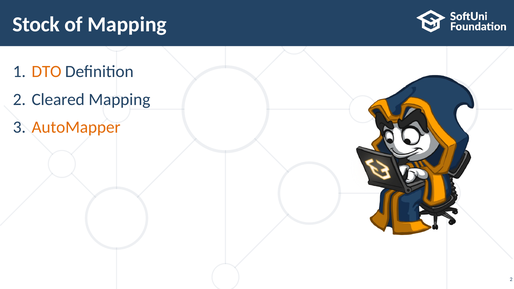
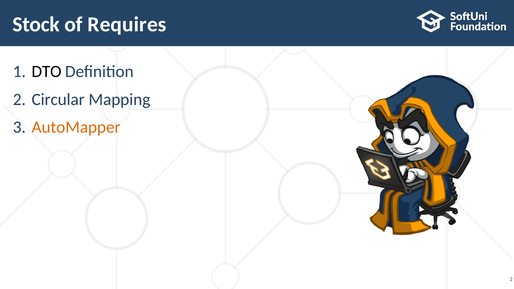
of Mapping: Mapping -> Requires
DTO colour: orange -> black
Cleared: Cleared -> Circular
